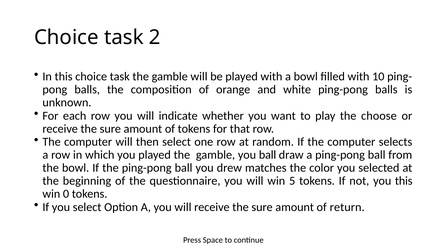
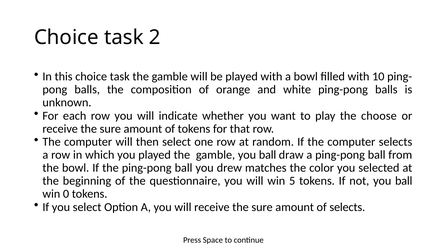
not you this: this -> ball
of return: return -> selects
